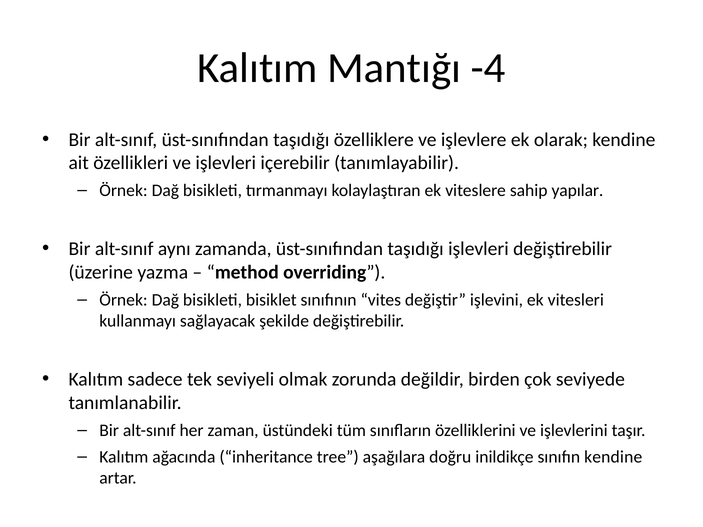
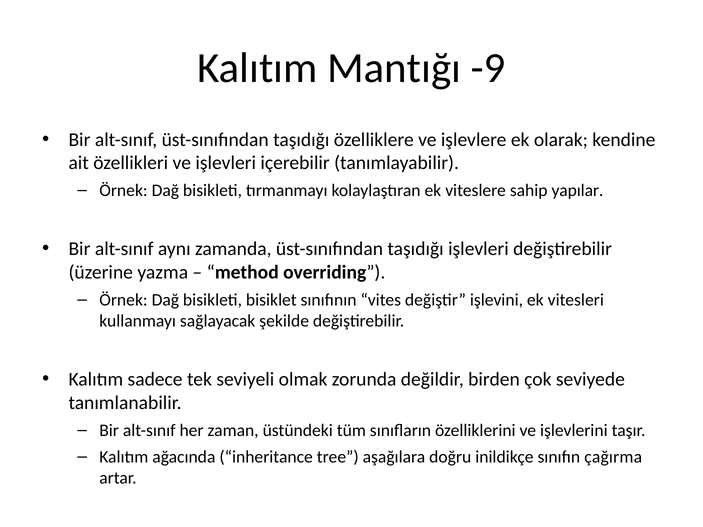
-4: -4 -> -9
sınıfın kendine: kendine -> çağırma
